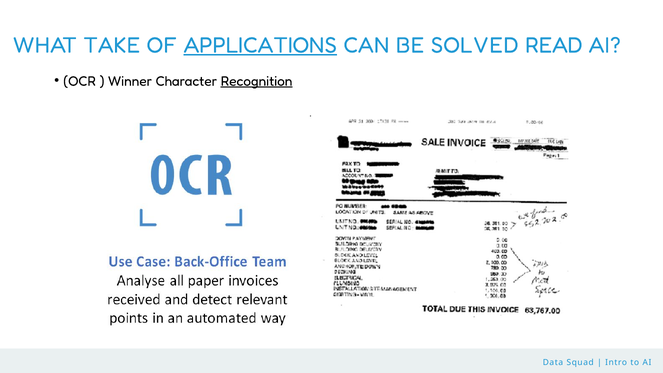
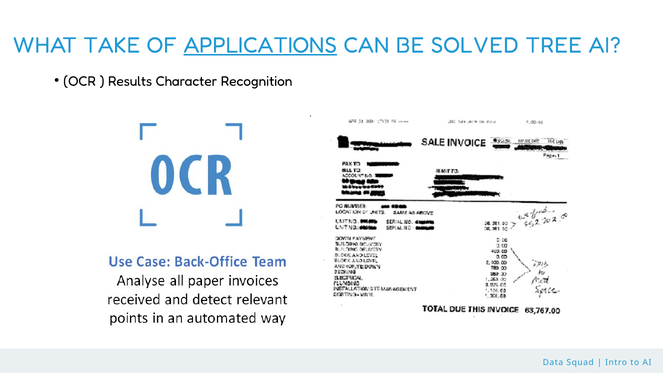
READ: READ -> TREE
Winner: Winner -> Results
Recognition underline: present -> none
